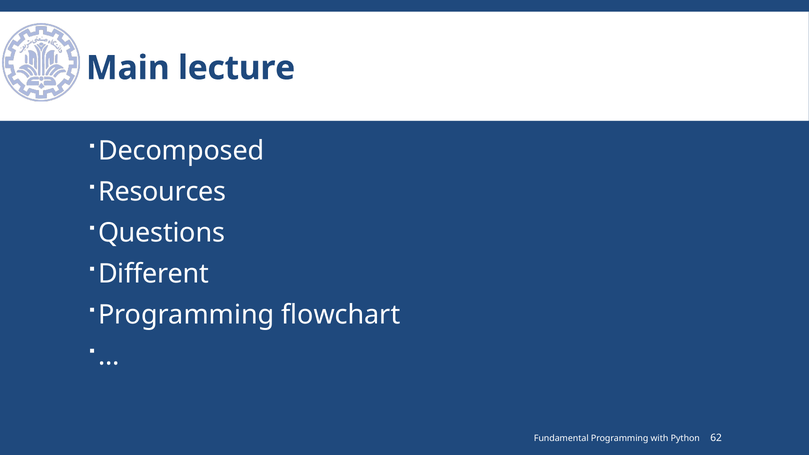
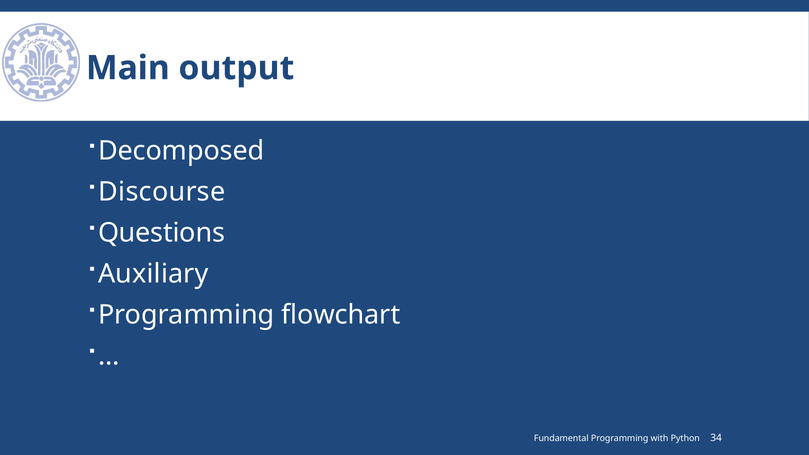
lecture: lecture -> output
Resources: Resources -> Discourse
Different: Different -> Auxiliary
62: 62 -> 34
